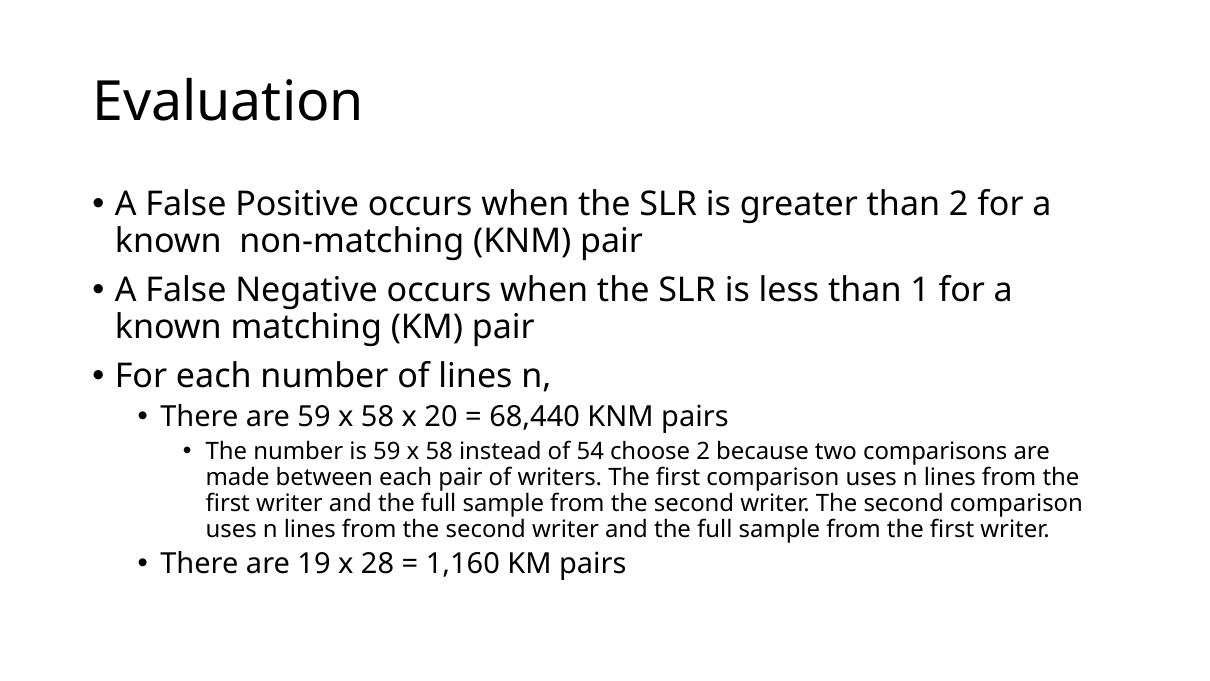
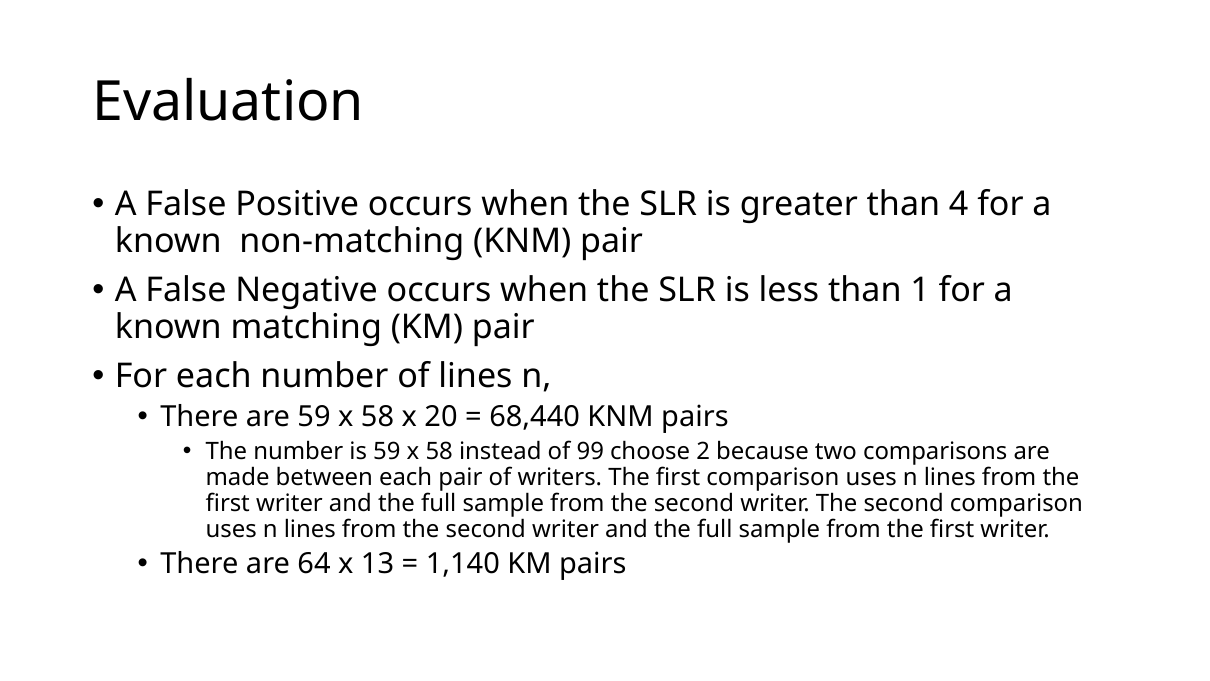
than 2: 2 -> 4
54: 54 -> 99
19: 19 -> 64
28: 28 -> 13
1,160: 1,160 -> 1,140
